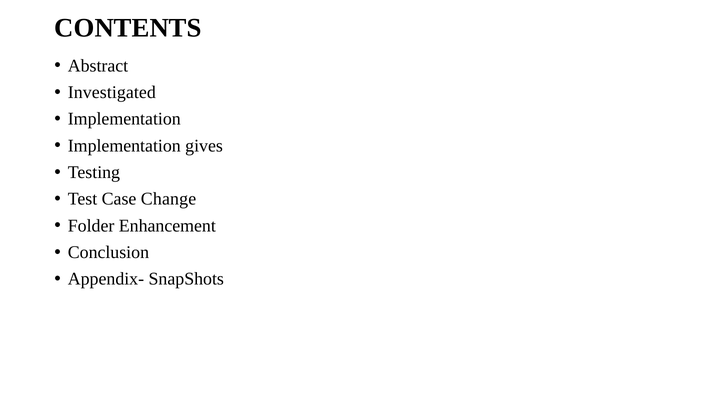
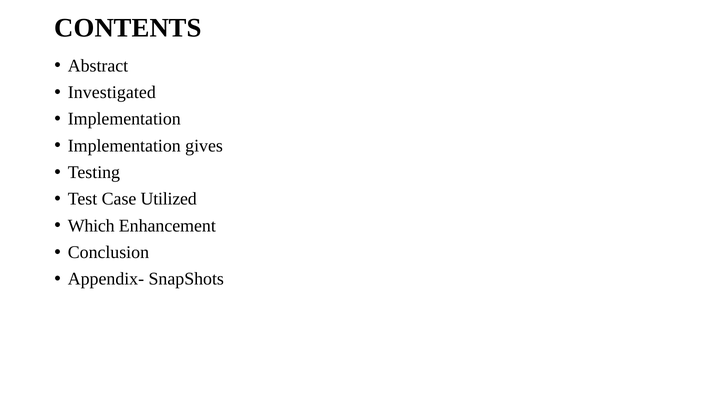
Change: Change -> Utilized
Folder: Folder -> Which
